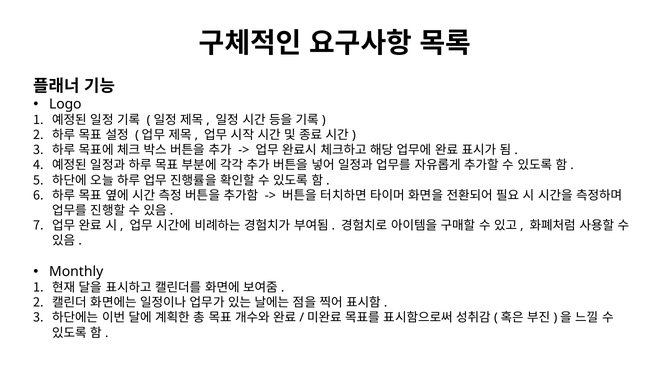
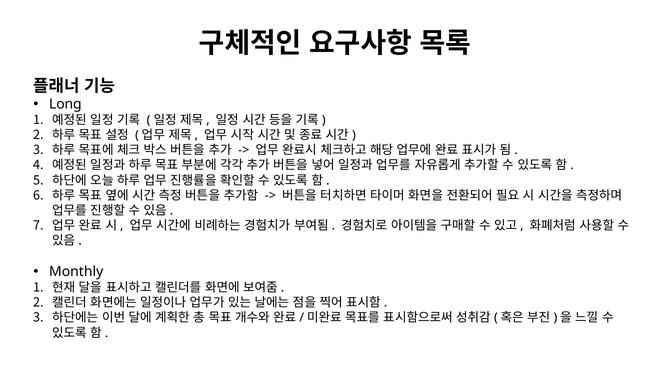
Logo: Logo -> Long
